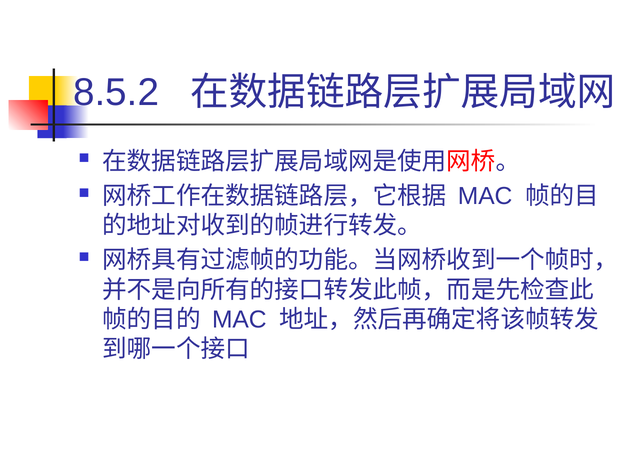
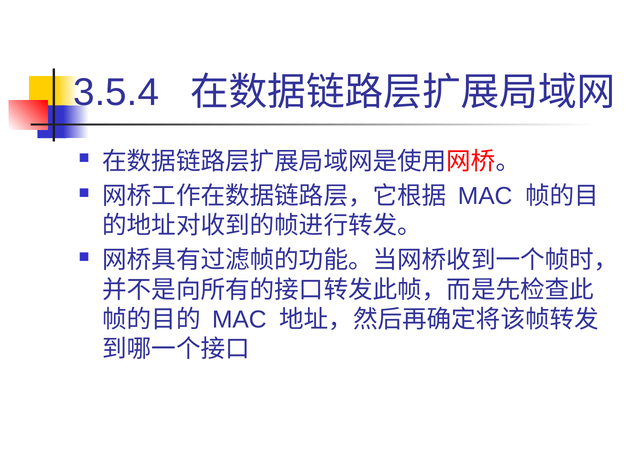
8.5.2: 8.5.2 -> 3.5.4
